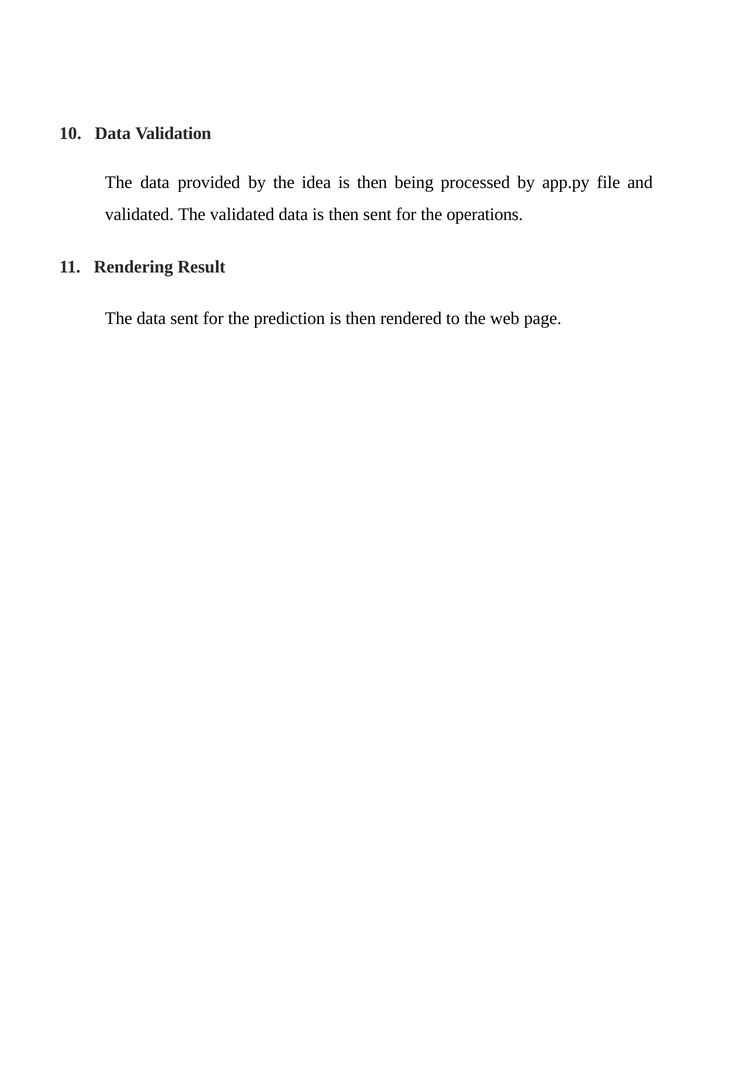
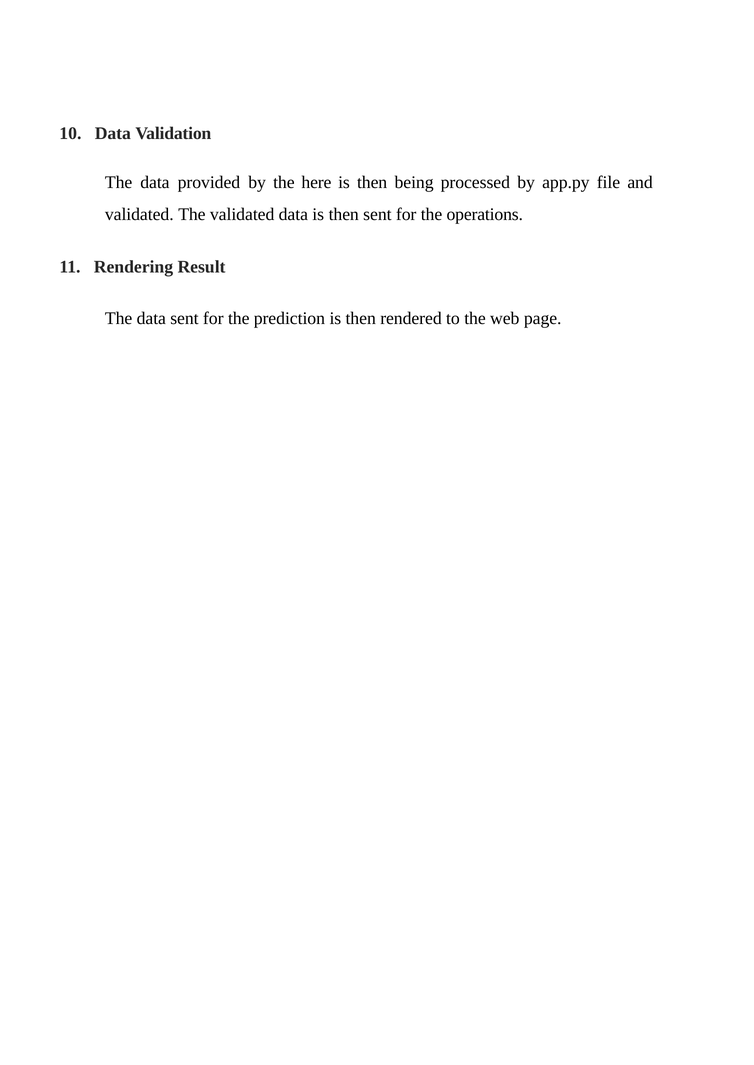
idea: idea -> here
